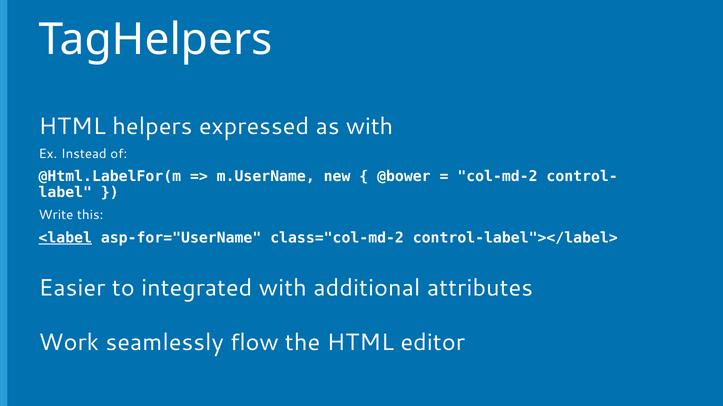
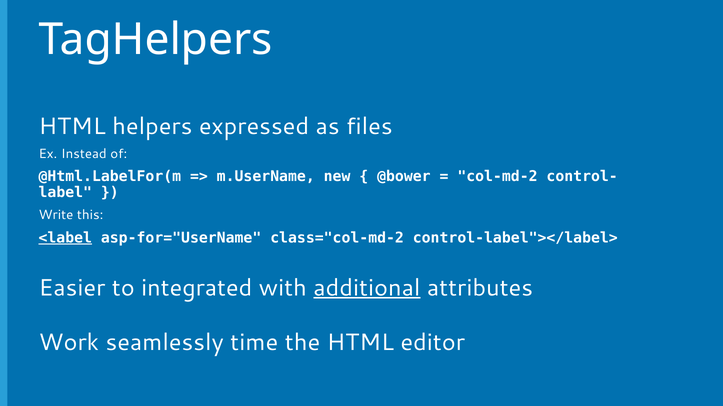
as with: with -> files
additional underline: none -> present
flow: flow -> time
